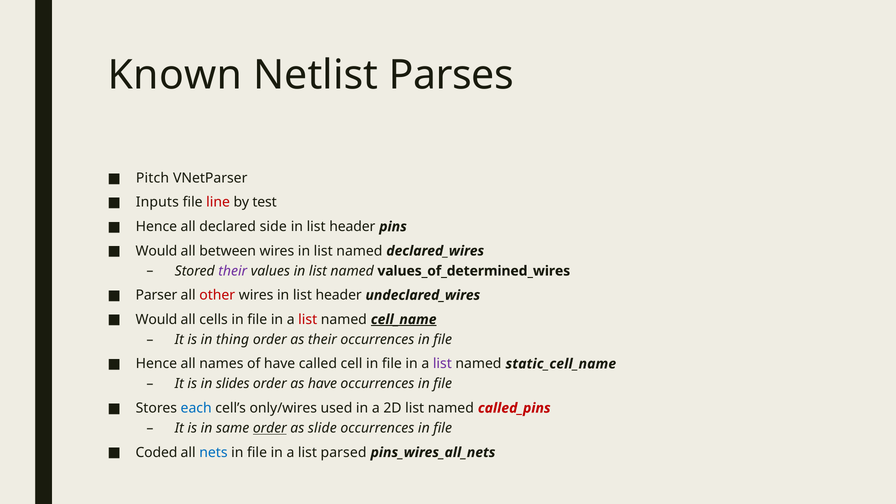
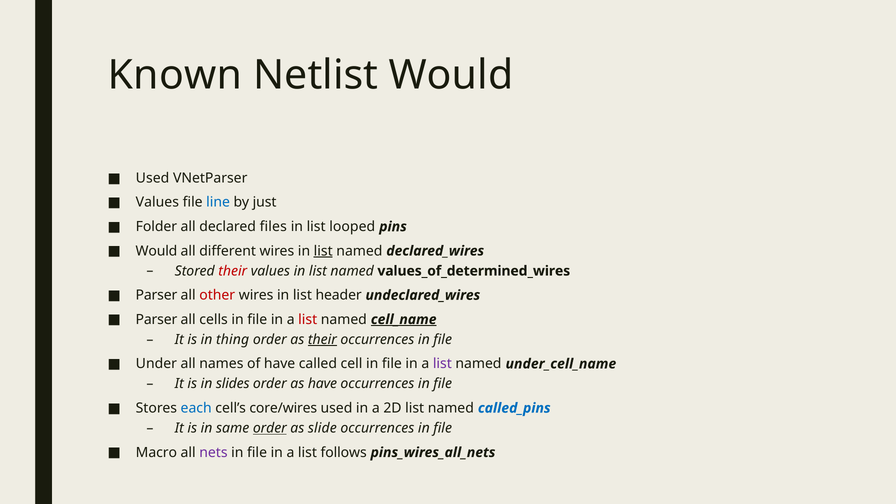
Netlist Parses: Parses -> Would
Pitch at (153, 178): Pitch -> Used
Inputs at (157, 202): Inputs -> Values
line colour: red -> blue
test: test -> just
Hence at (156, 227): Hence -> Folder
side: side -> files
header at (352, 227): header -> looped
between: between -> different
list at (323, 251) underline: none -> present
their at (233, 271) colour: purple -> red
Would at (156, 319): Would -> Parser
their at (322, 340) underline: none -> present
Hence at (156, 364): Hence -> Under
static_cell_name: static_cell_name -> under_cell_name
only/wires: only/wires -> core/wires
called_pins colour: red -> blue
Coded: Coded -> Macro
nets colour: blue -> purple
parsed: parsed -> follows
